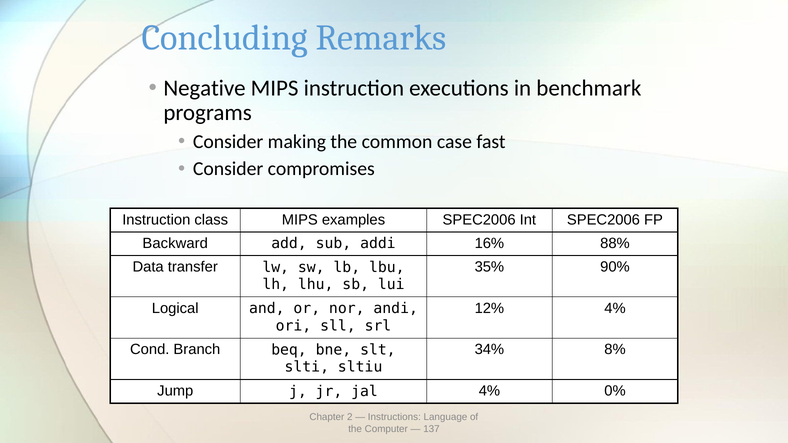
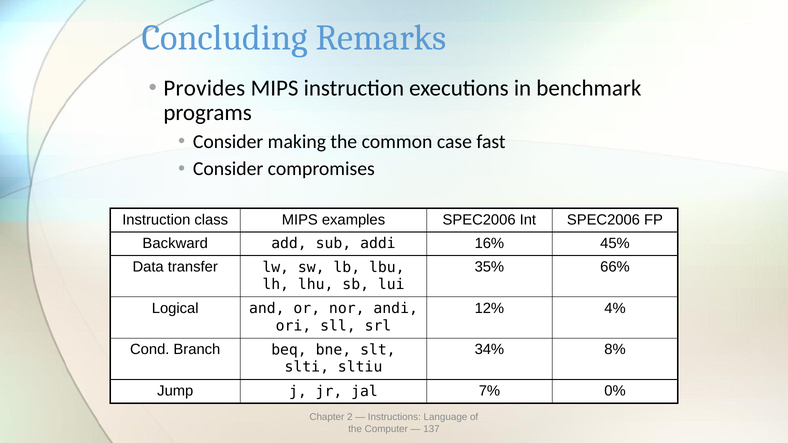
Negative: Negative -> Provides
88%: 88% -> 45%
90%: 90% -> 66%
jal 4%: 4% -> 7%
